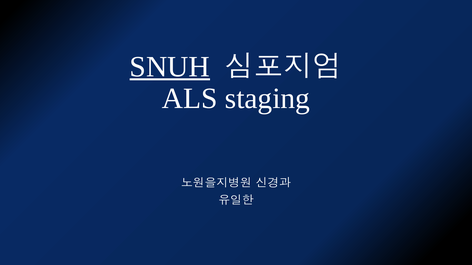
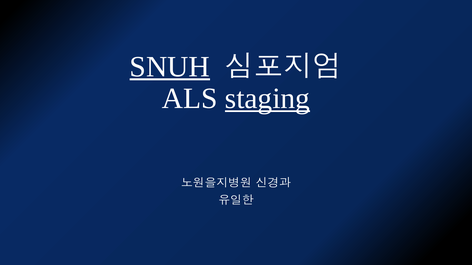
staging underline: none -> present
